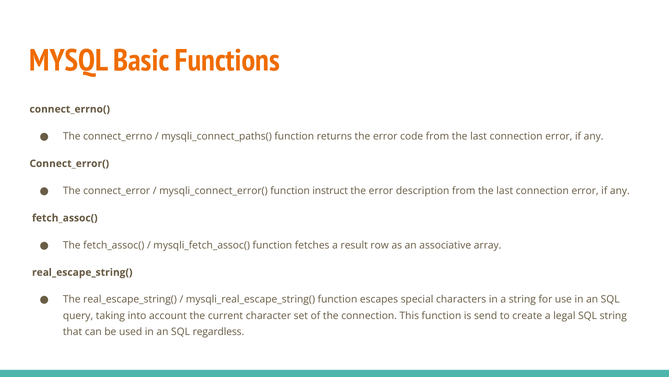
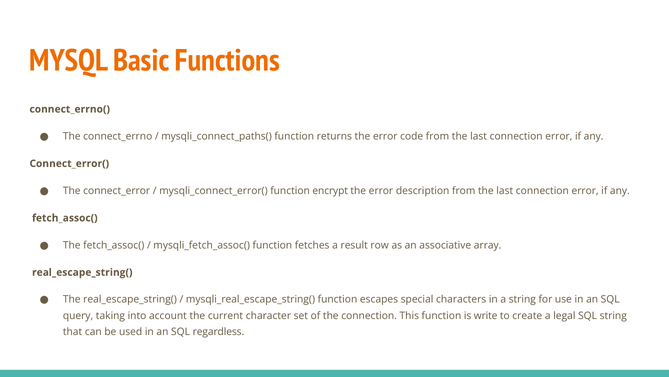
instruct: instruct -> encrypt
send: send -> write
